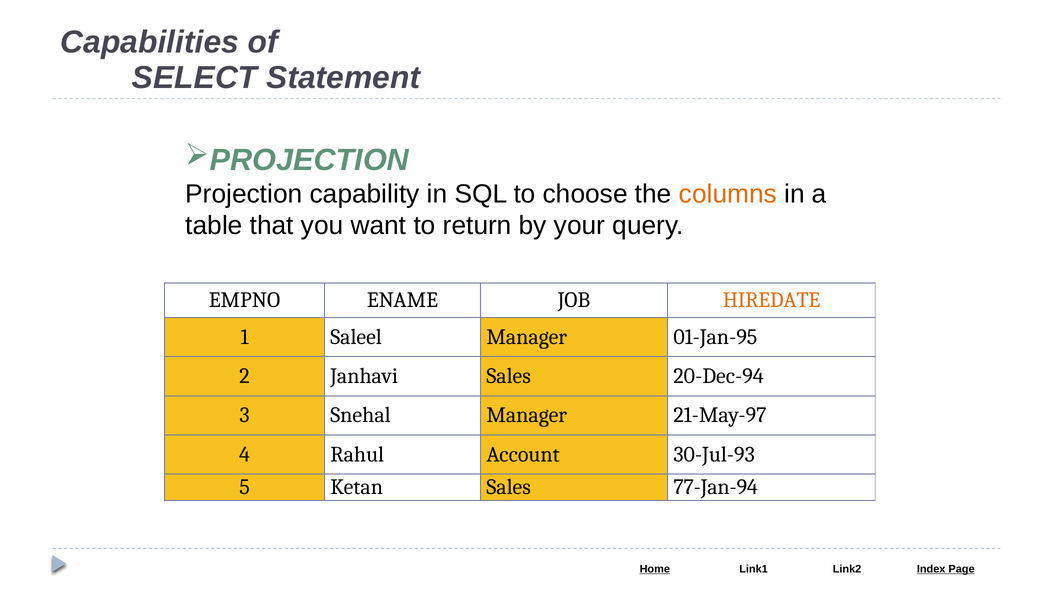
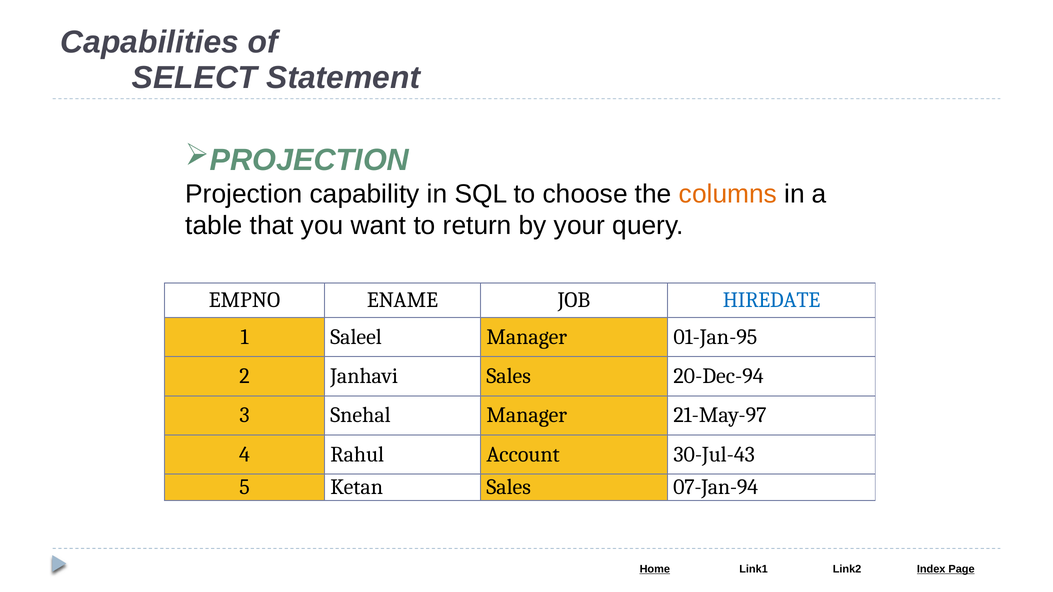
HIREDATE colour: orange -> blue
30-Jul-93: 30-Jul-93 -> 30-Jul-43
77-Jan-94: 77-Jan-94 -> 07-Jan-94
